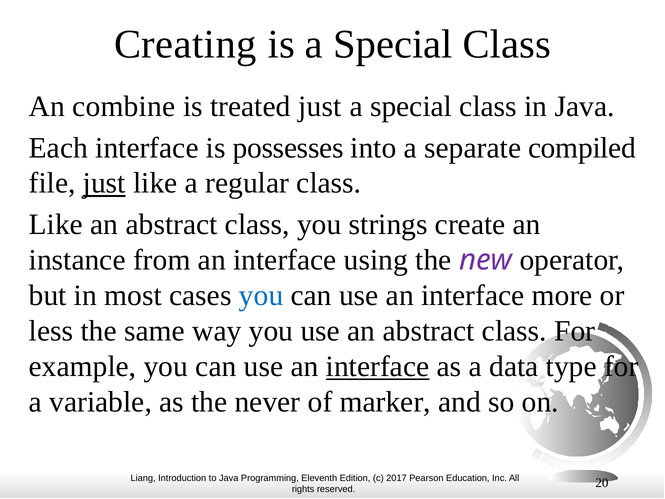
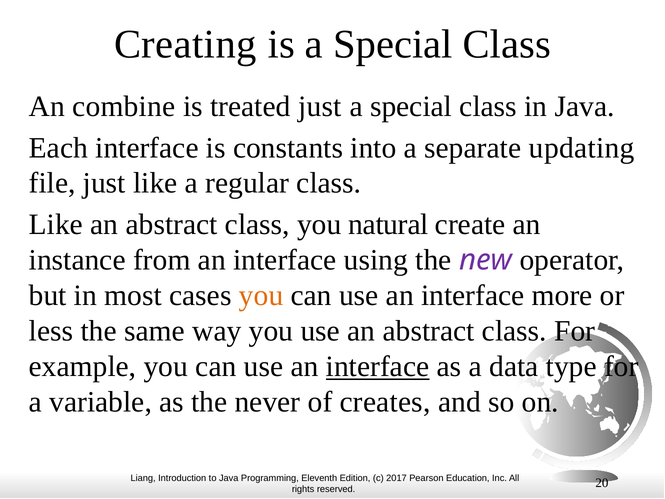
possesses: possesses -> constants
compiled: compiled -> updating
just at (104, 183) underline: present -> none
strings: strings -> natural
you at (261, 295) colour: blue -> orange
marker: marker -> creates
